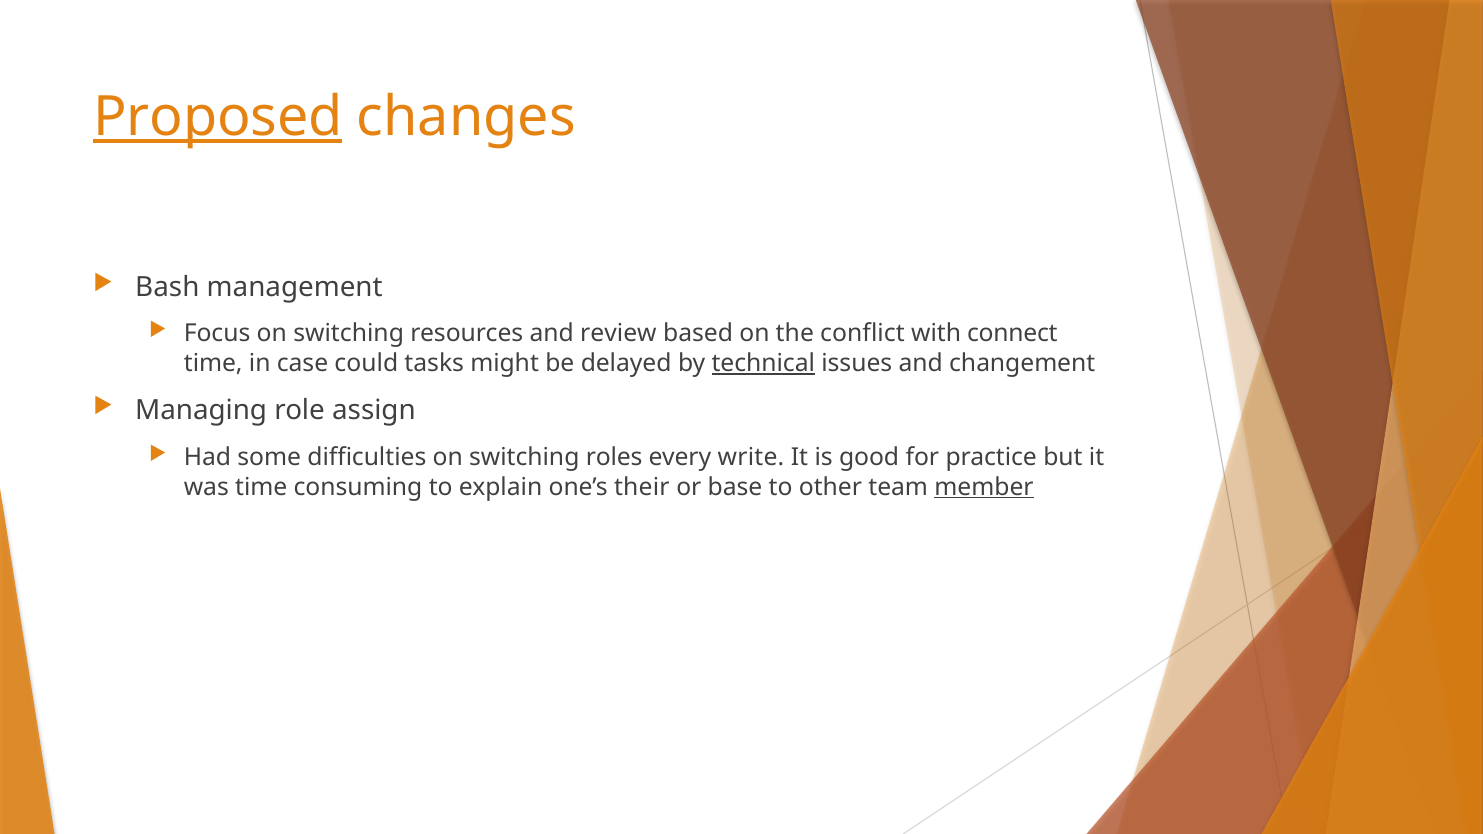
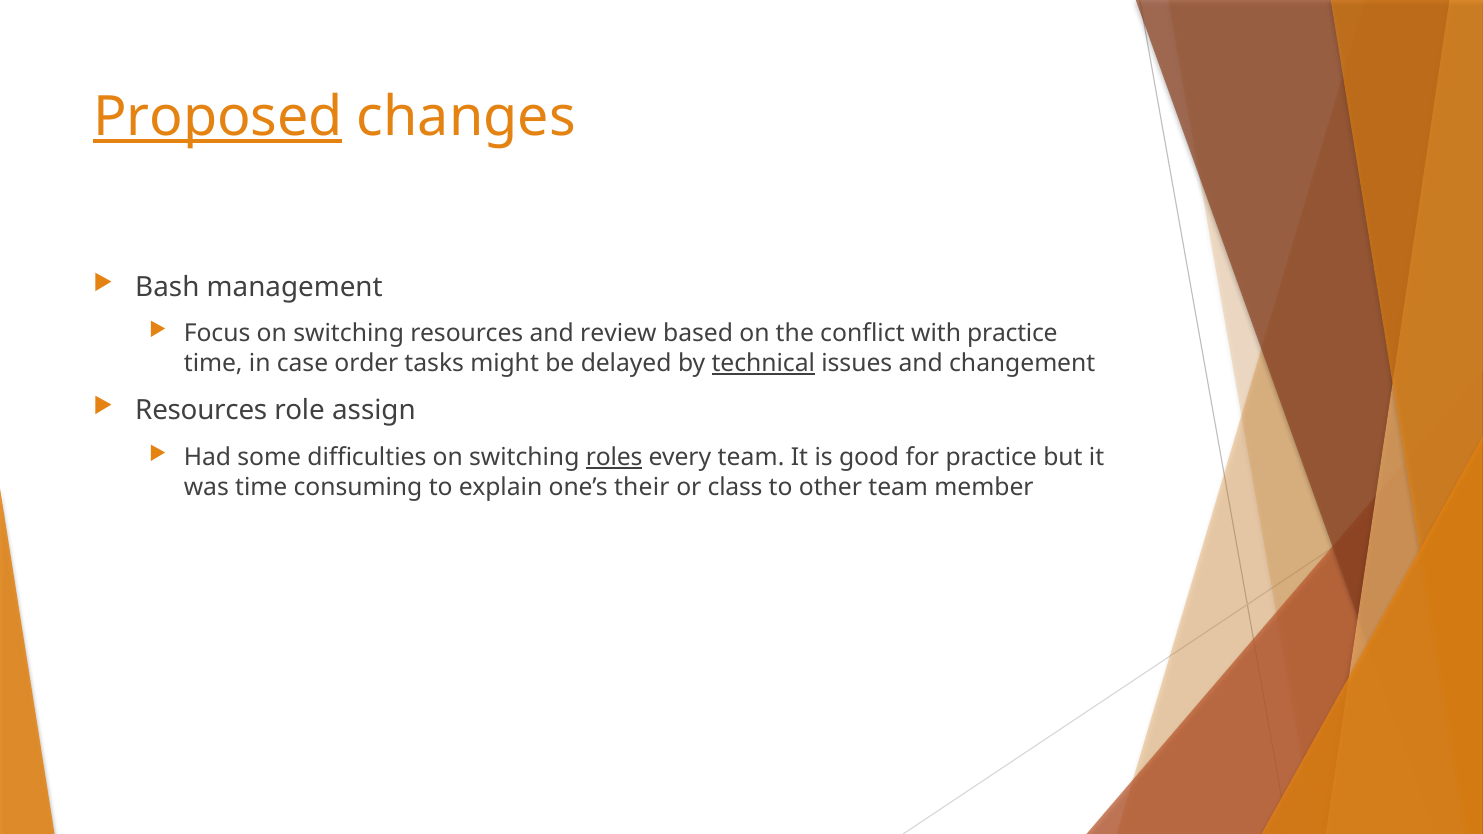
with connect: connect -> practice
could: could -> order
Managing at (201, 411): Managing -> Resources
roles underline: none -> present
every write: write -> team
base: base -> class
member underline: present -> none
